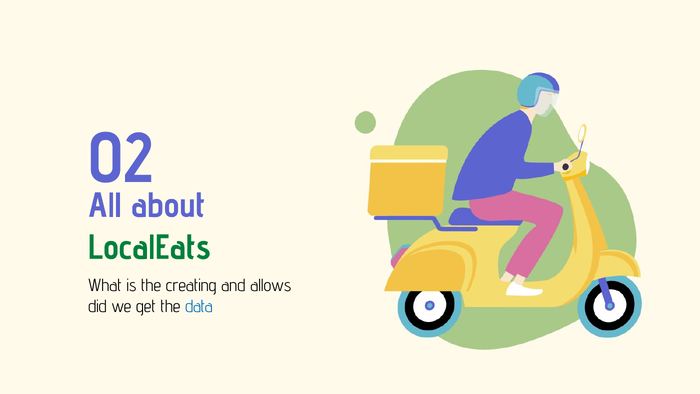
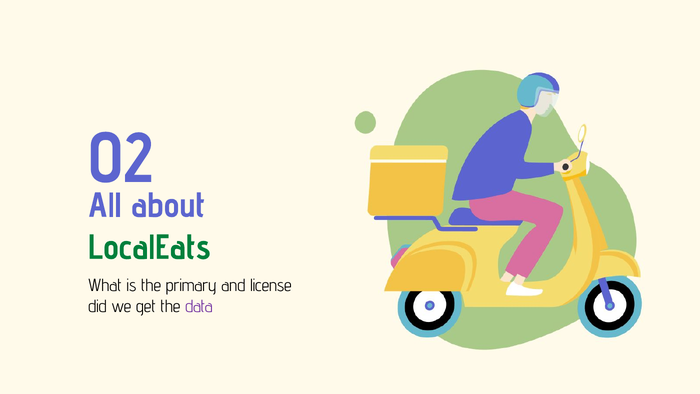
creating: creating -> primary
allows: allows -> license
data colour: blue -> purple
